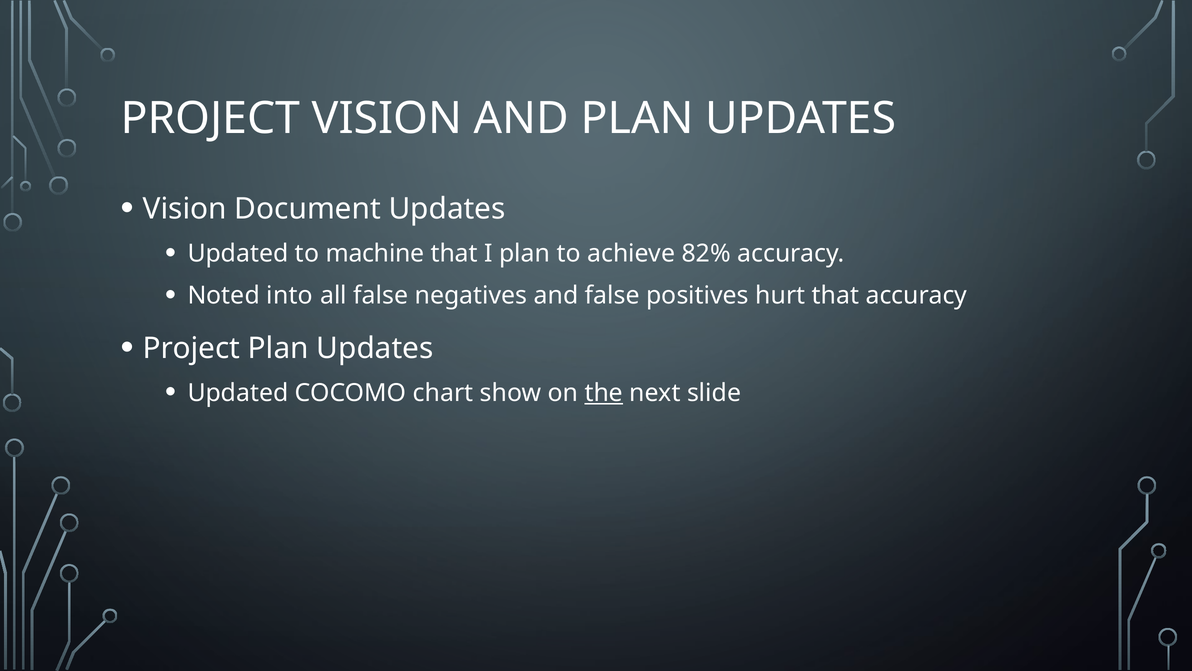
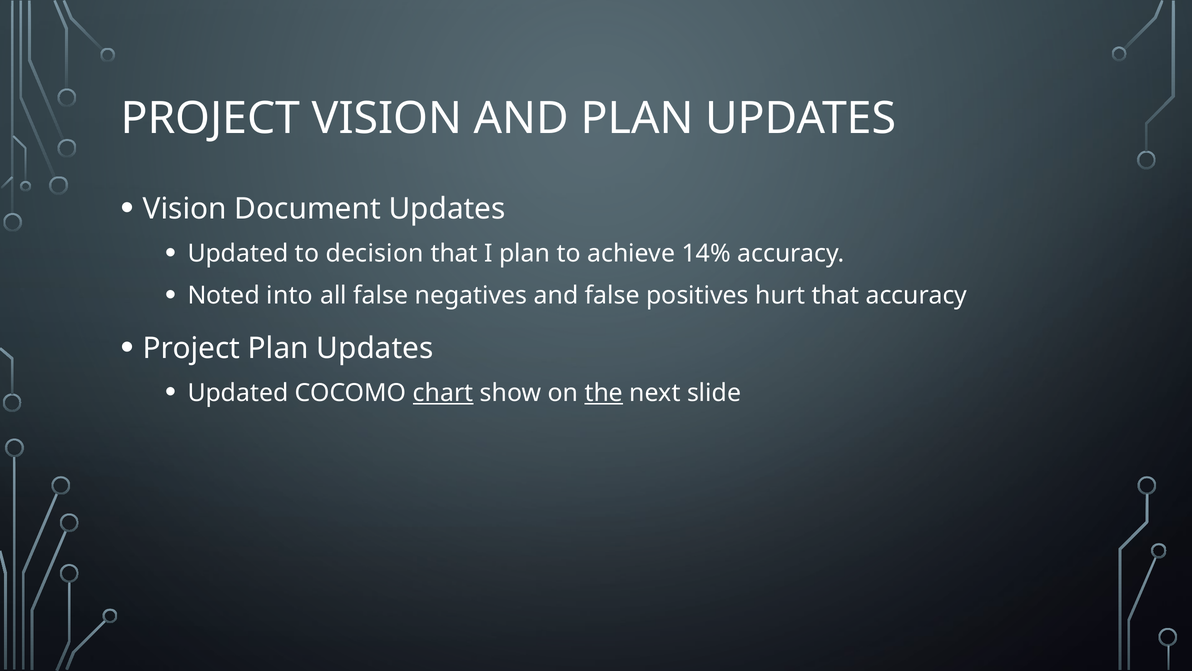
machine: machine -> decision
82%: 82% -> 14%
chart underline: none -> present
